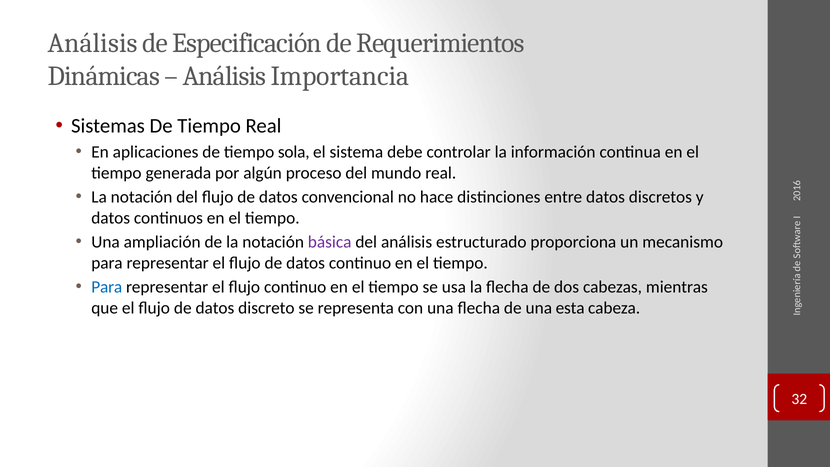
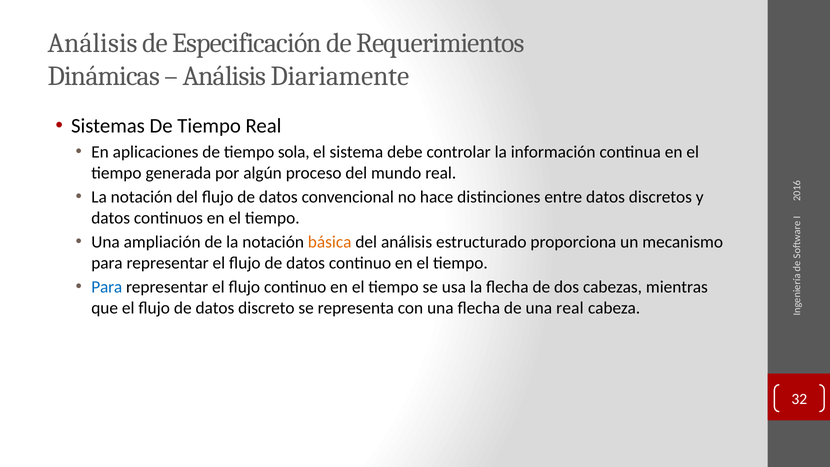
Importancia: Importancia -> Diariamente
básica colour: purple -> orange
una esta: esta -> real
